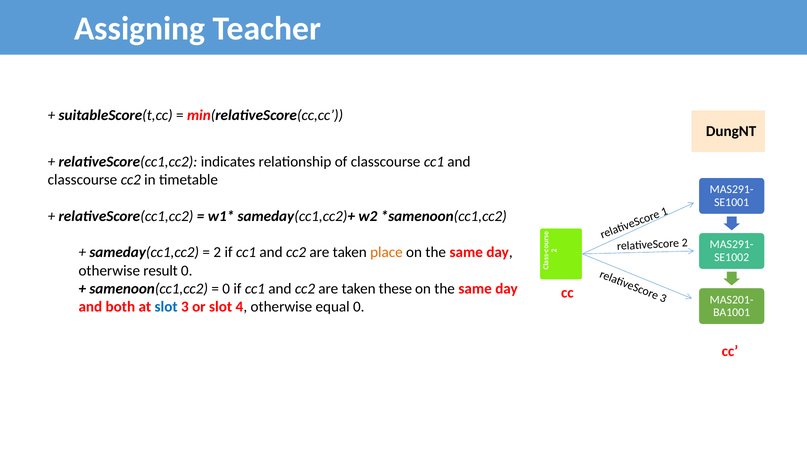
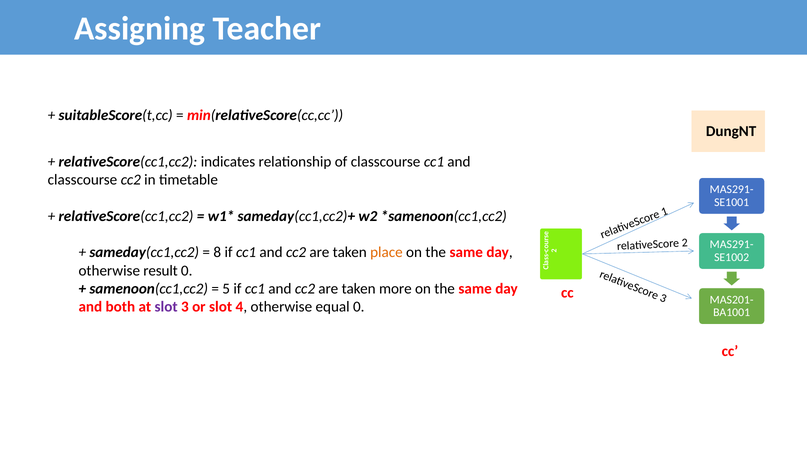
2 at (217, 252): 2 -> 8
0 at (226, 289): 0 -> 5
these: these -> more
slot at (166, 307) colour: blue -> purple
